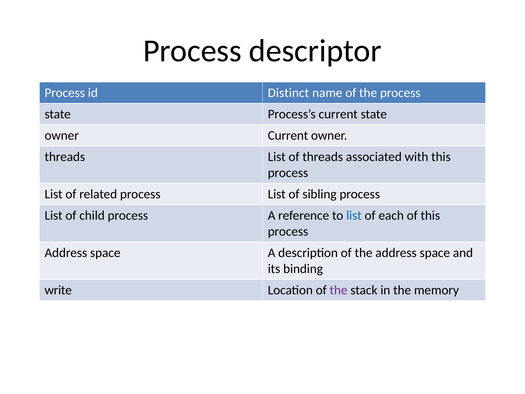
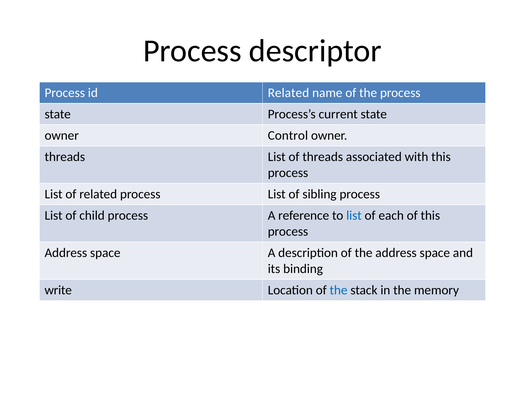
id Distinct: Distinct -> Related
owner Current: Current -> Control
the at (339, 290) colour: purple -> blue
